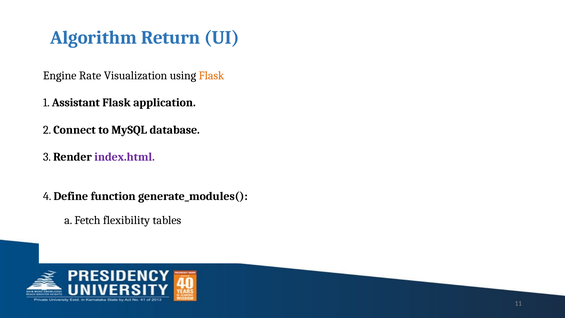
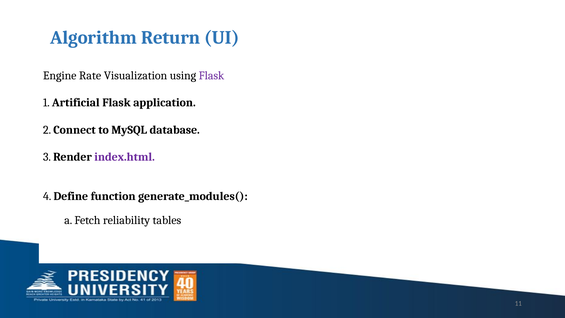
Flask at (212, 76) colour: orange -> purple
Assistant: Assistant -> Artificial
flexibility: flexibility -> reliability
